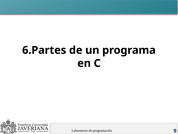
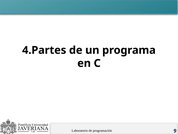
6.Partes: 6.Partes -> 4.Partes
